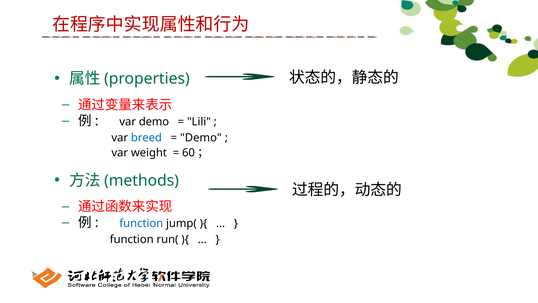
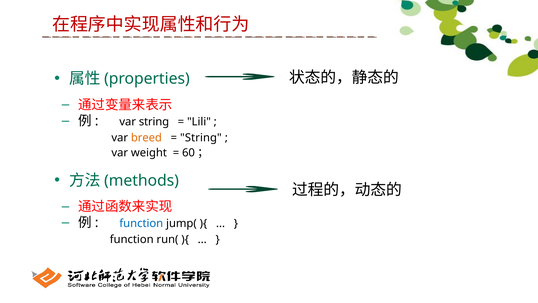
var demo: demo -> string
breed colour: blue -> orange
Demo at (201, 138): Demo -> String
